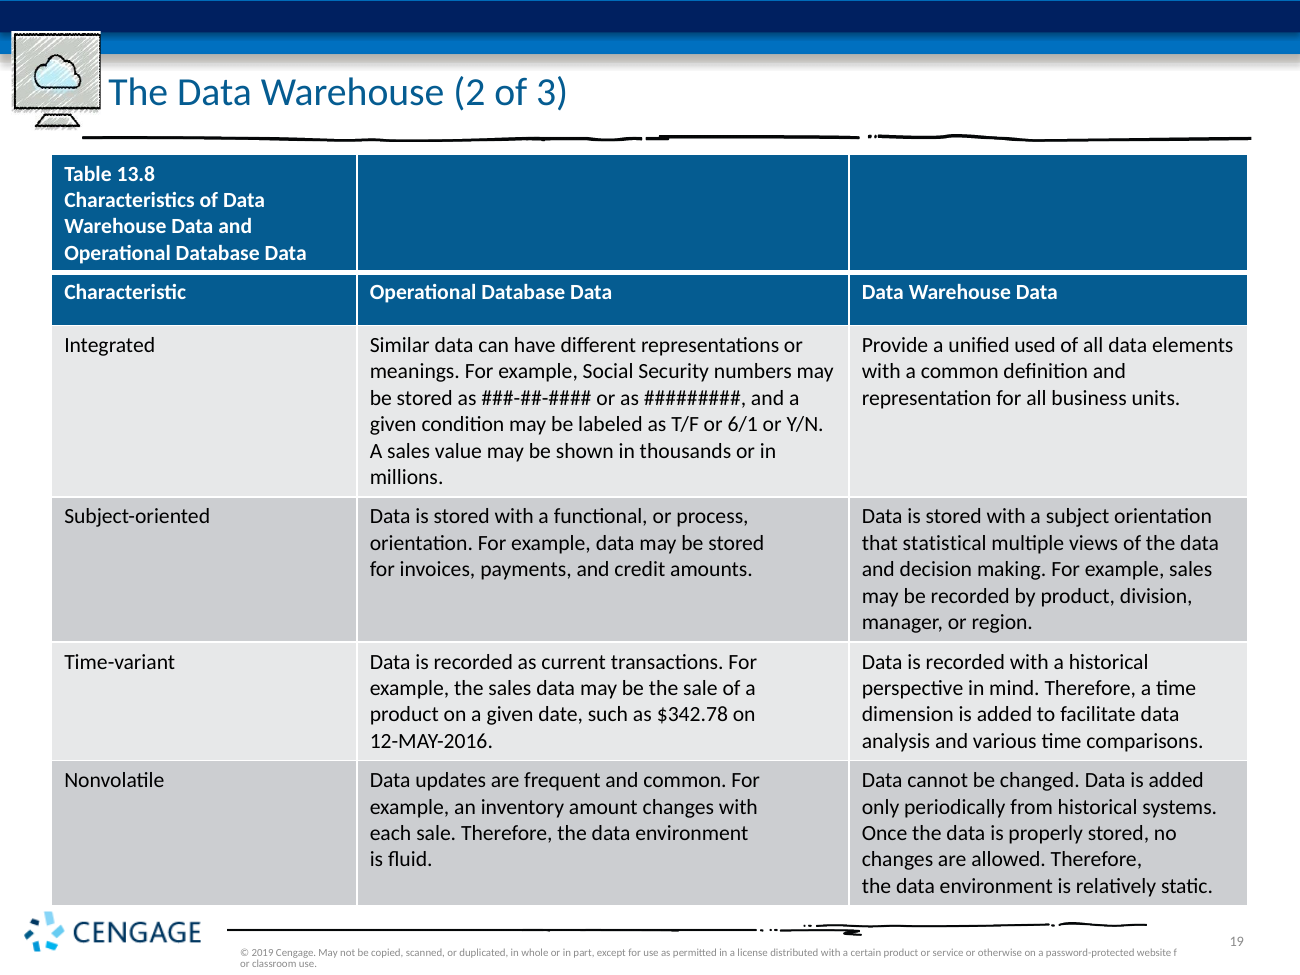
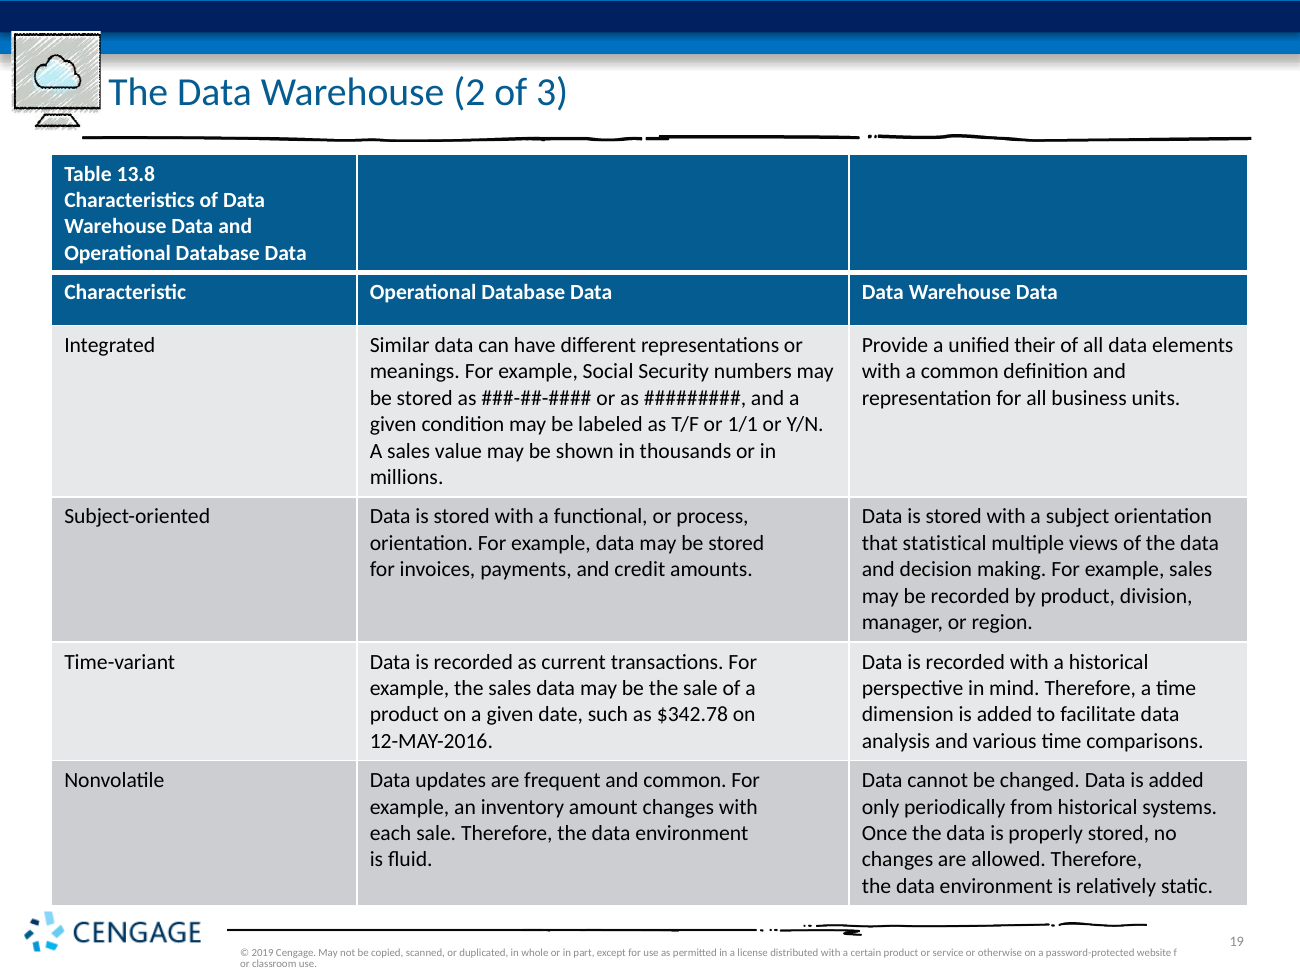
used: used -> their
6/1: 6/1 -> 1/1
